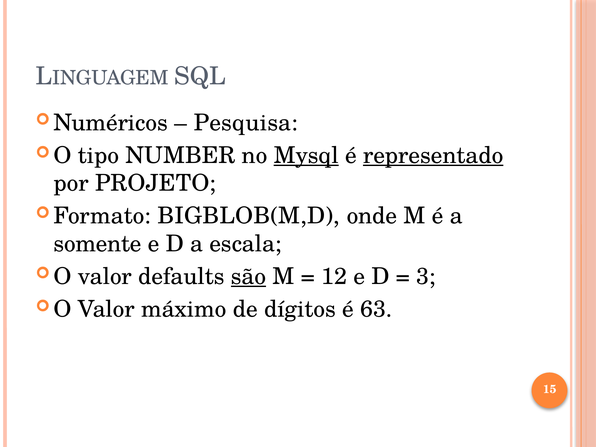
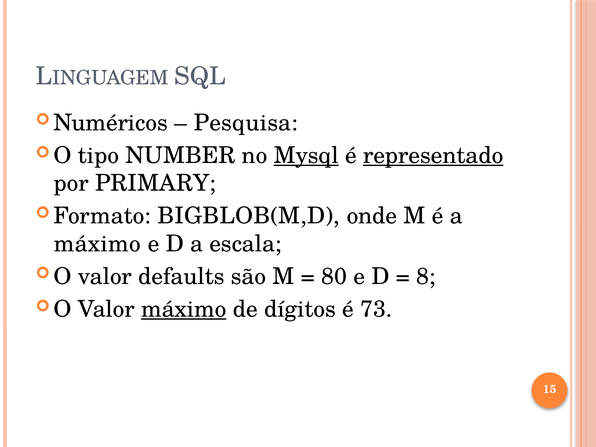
PROJETO: PROJETO -> PRIMARY
somente at (98, 244): somente -> máximo
são underline: present -> none
12: 12 -> 80
3: 3 -> 8
máximo at (184, 309) underline: none -> present
63: 63 -> 73
